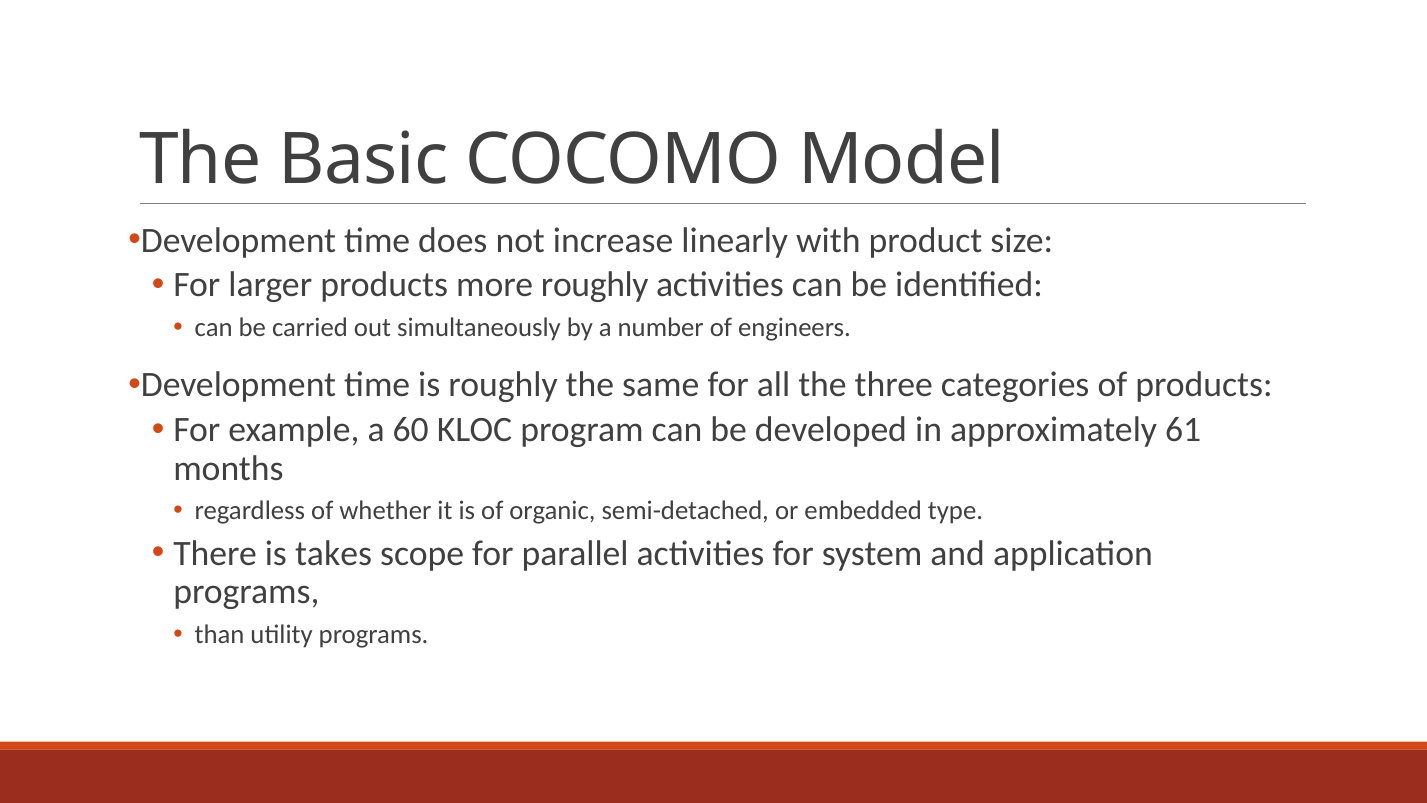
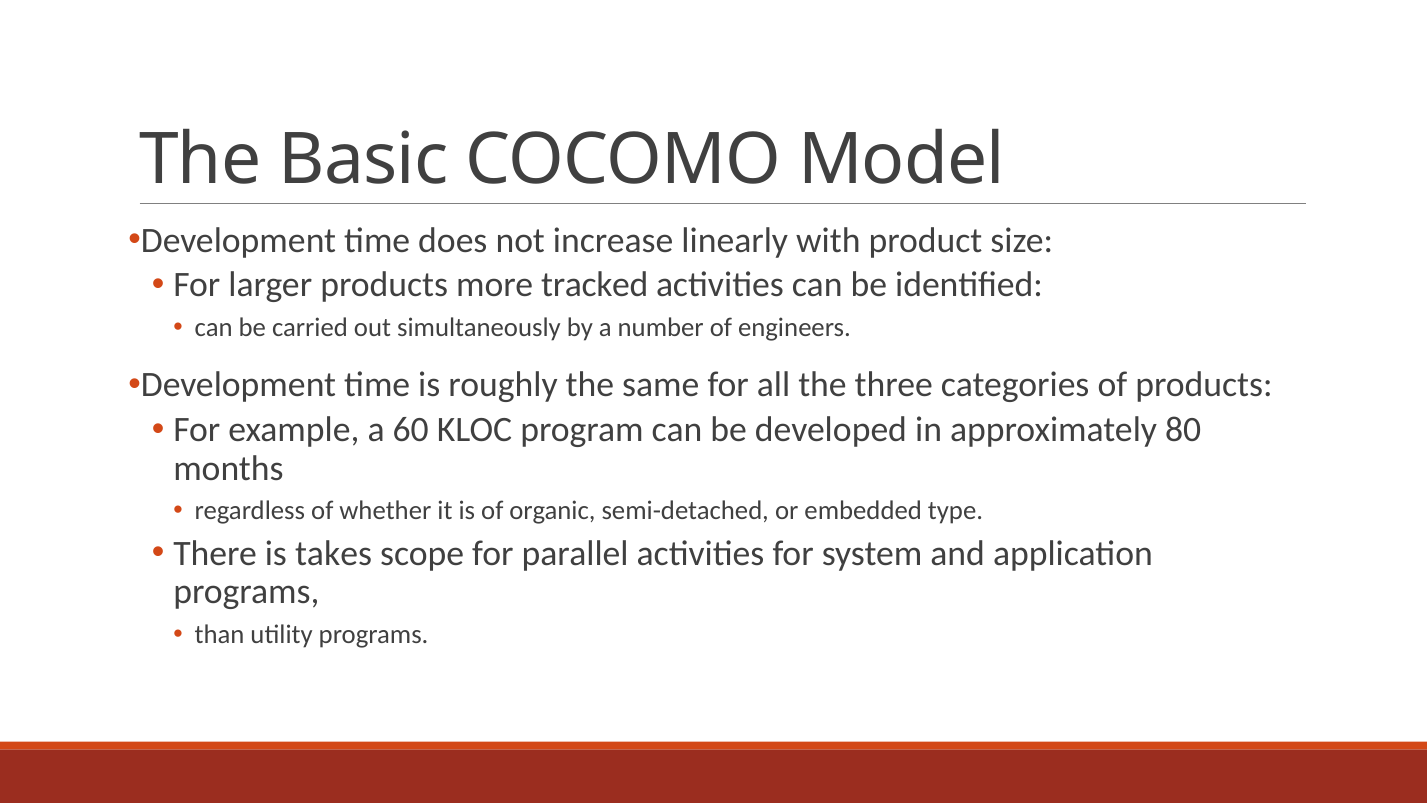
more roughly: roughly -> tracked
61: 61 -> 80
